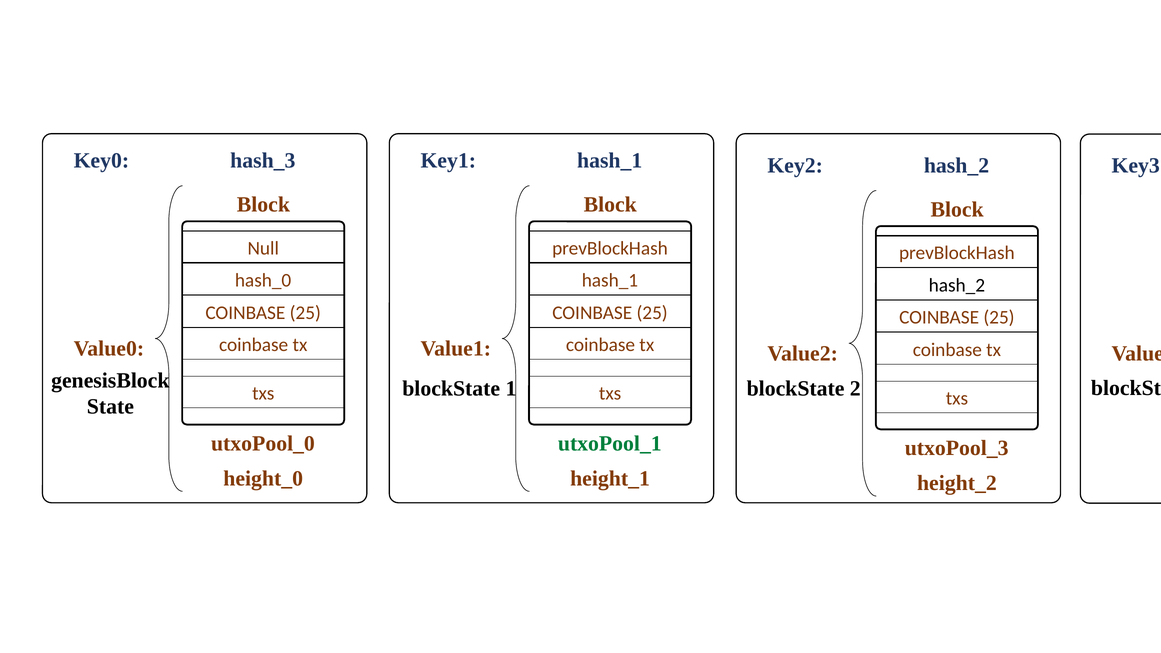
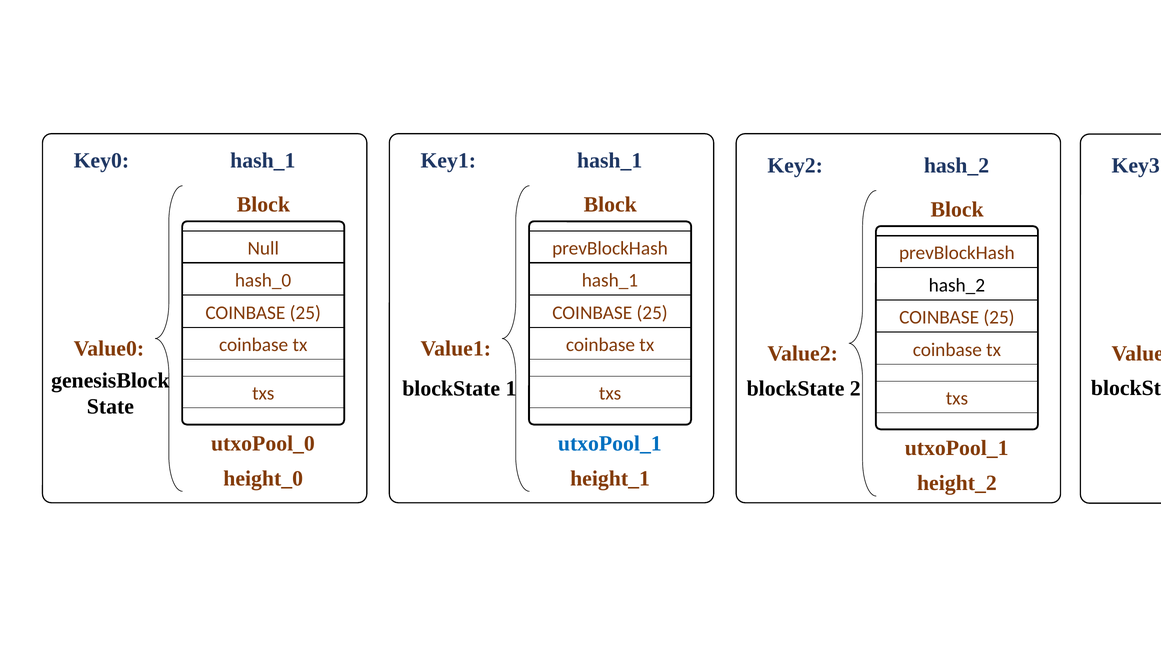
Key0 hash_3: hash_3 -> hash_1
utxoPool_1 at (610, 443) colour: green -> blue
utxoPool_3 at (957, 448): utxoPool_3 -> utxoPool_1
